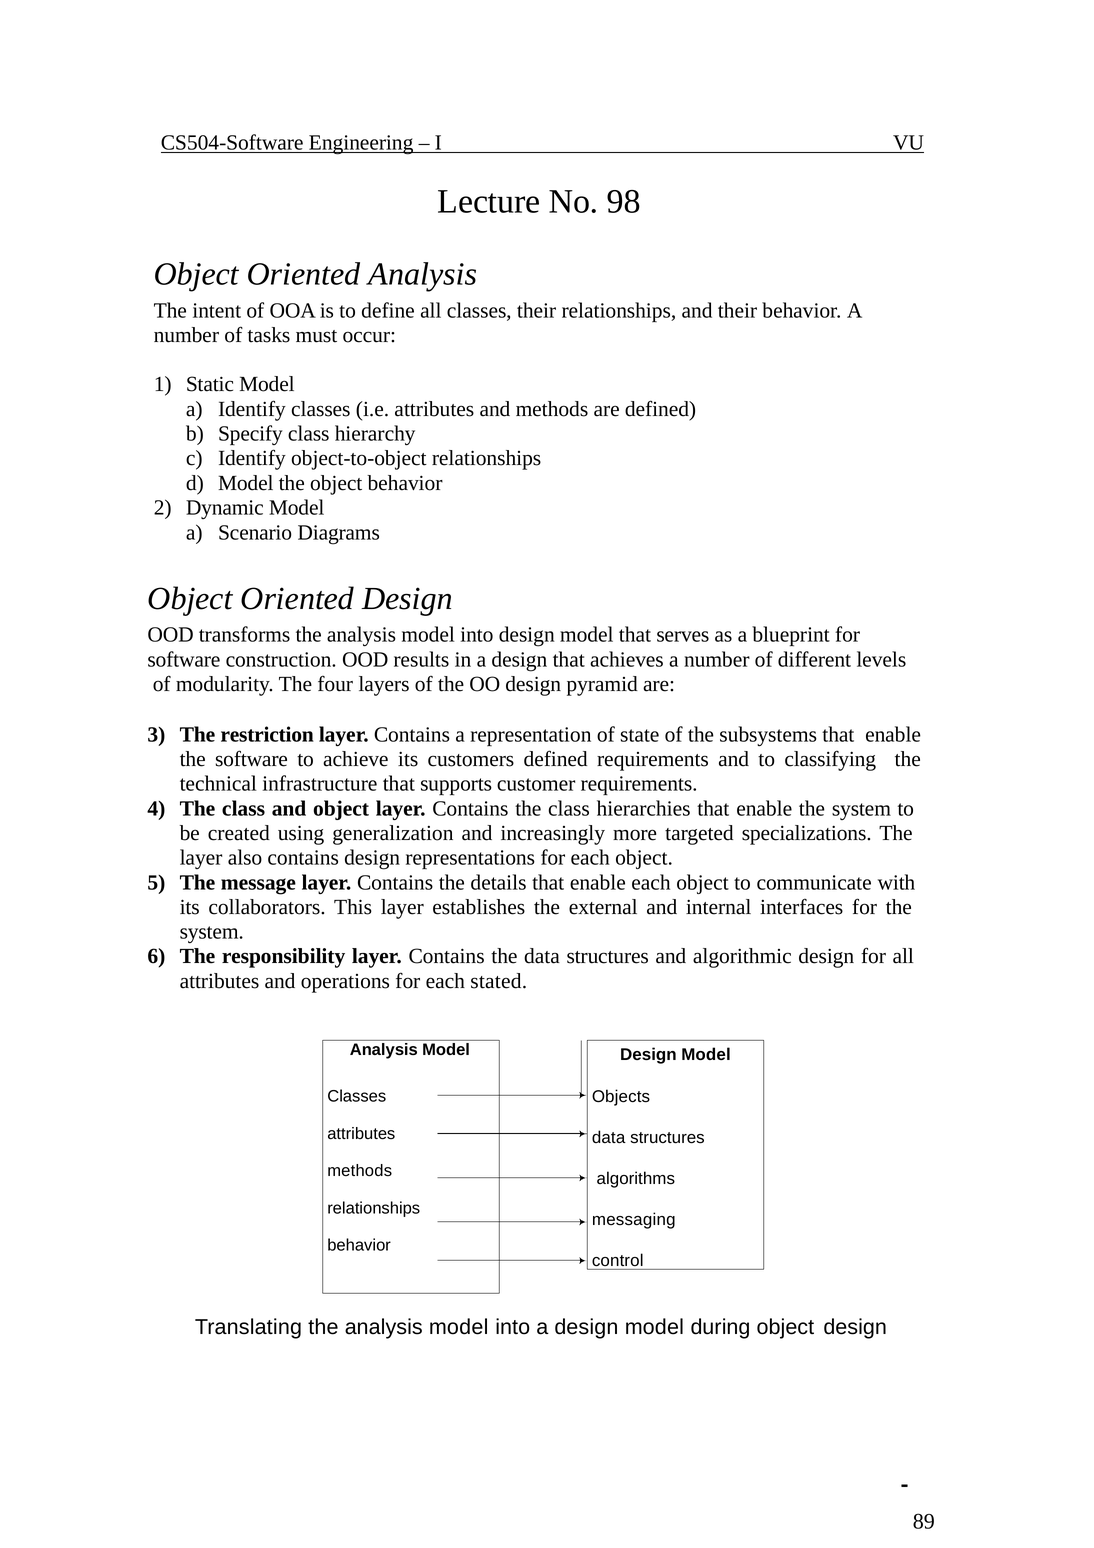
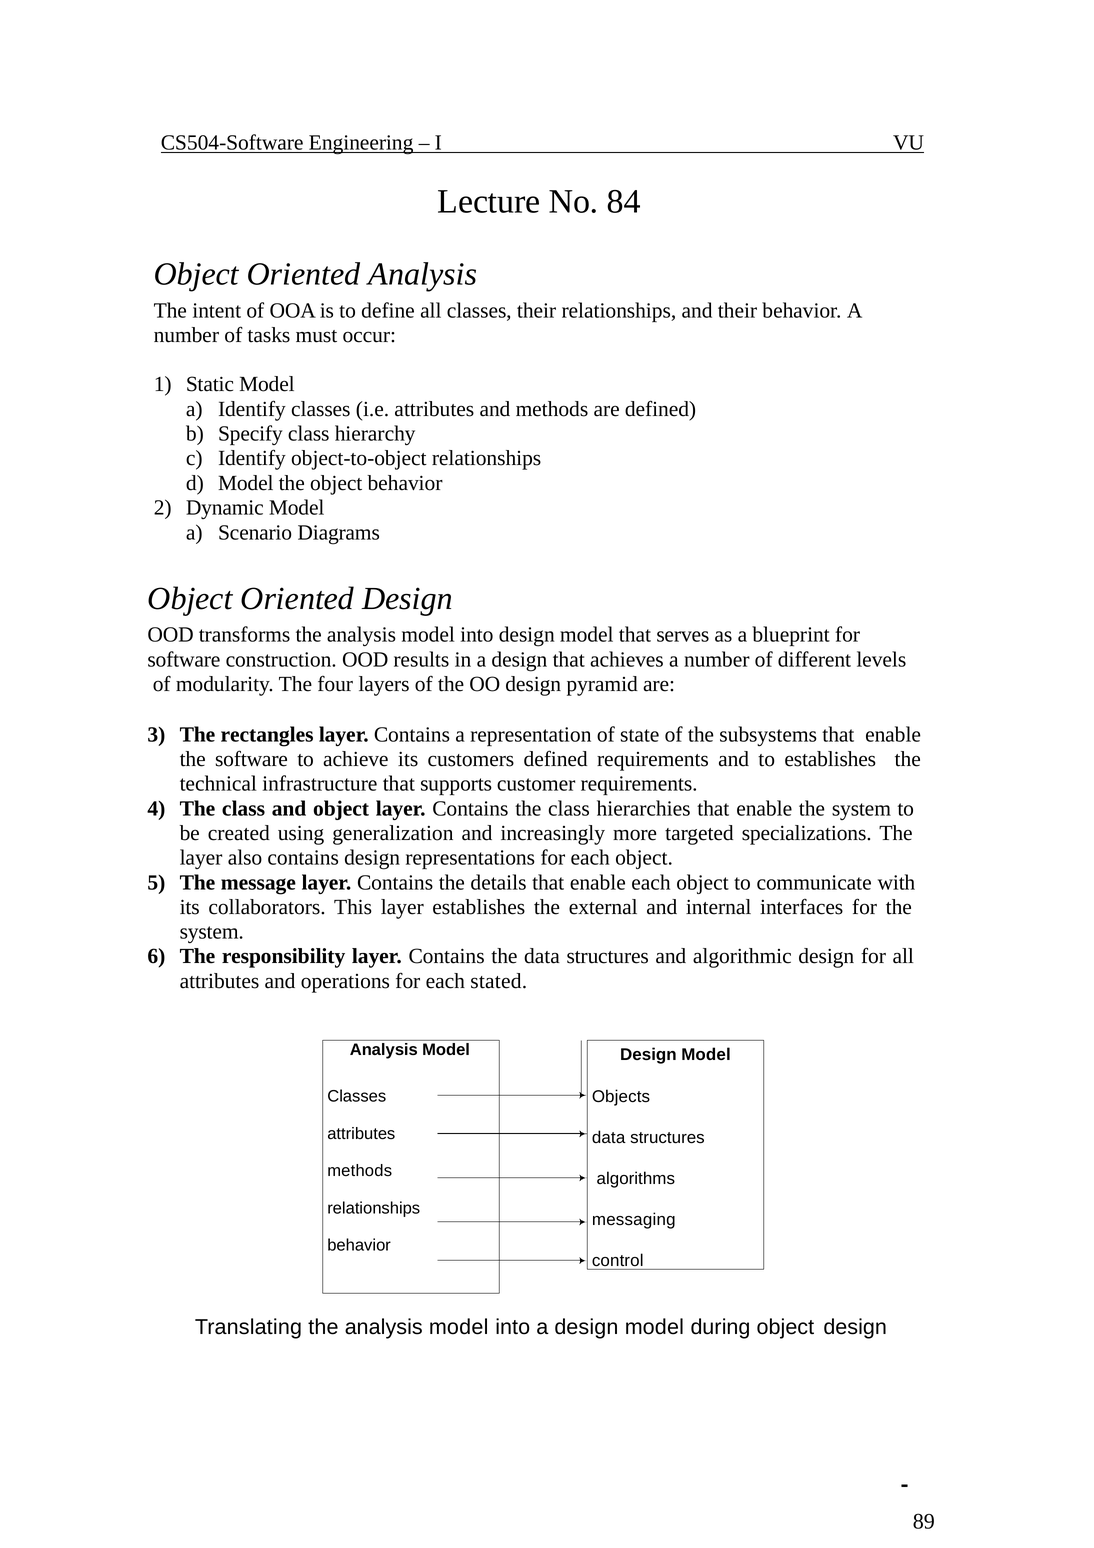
98: 98 -> 84
restriction: restriction -> rectangles
to classifying: classifying -> establishes
